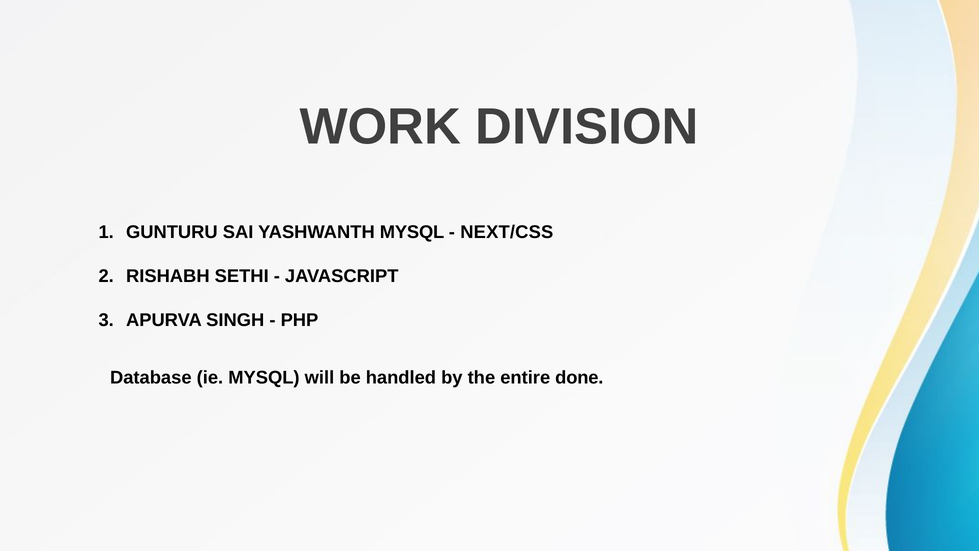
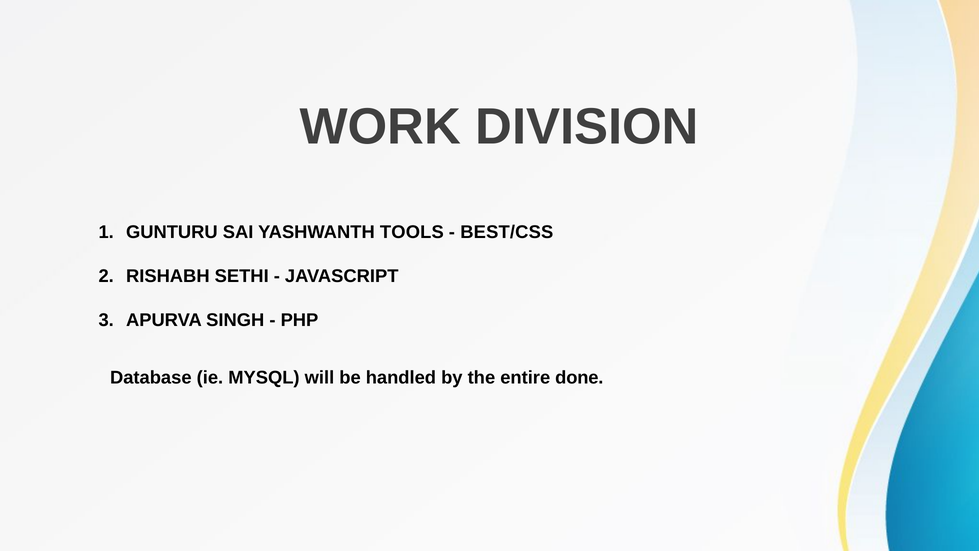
YASHWANTH MYSQL: MYSQL -> TOOLS
NEXT/CSS: NEXT/CSS -> BEST/CSS
